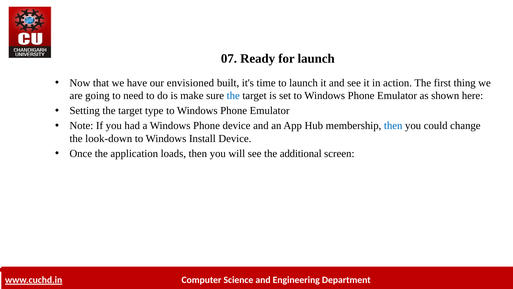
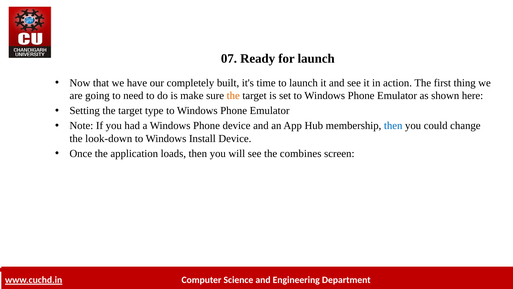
envisioned: envisioned -> completely
the at (233, 96) colour: blue -> orange
additional: additional -> combines
